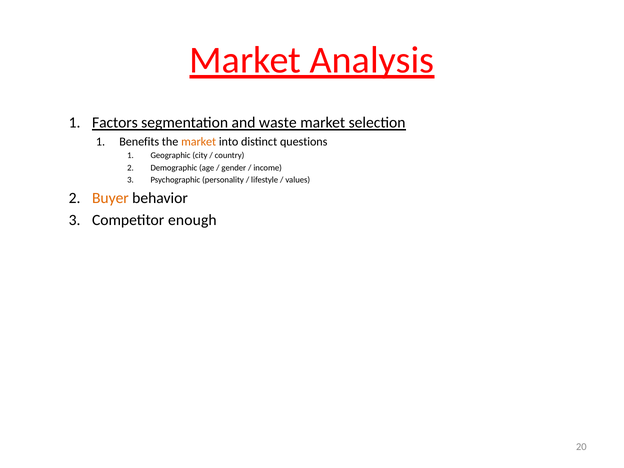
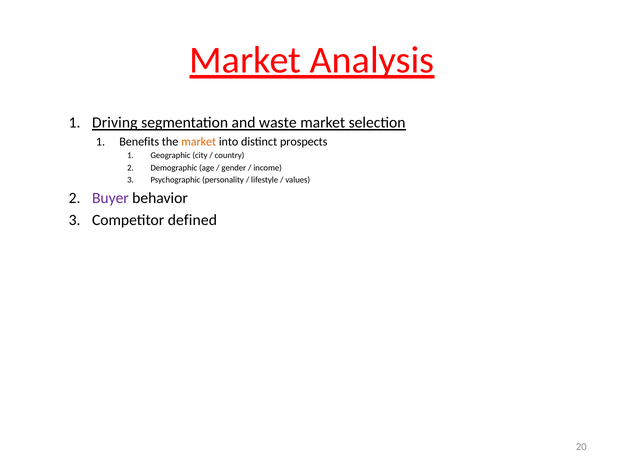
Factors: Factors -> Driving
questions: questions -> prospects
Buyer colour: orange -> purple
enough: enough -> defined
